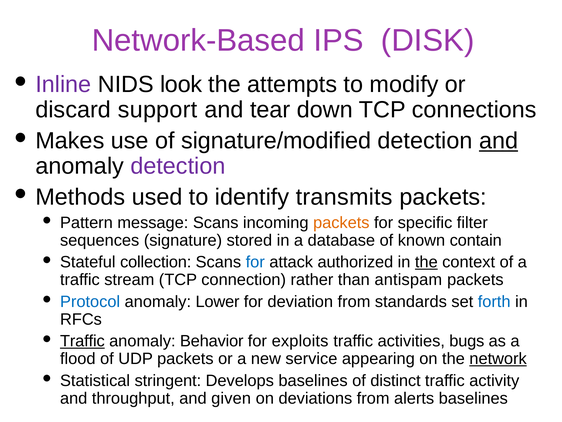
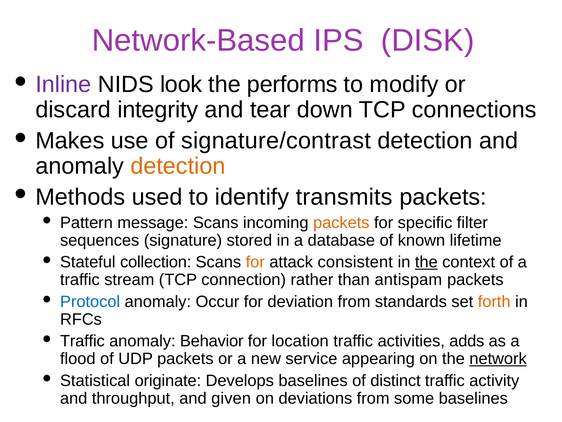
attempts: attempts -> performs
support: support -> integrity
signature/modified: signature/modified -> signature/contrast
and at (499, 141) underline: present -> none
detection at (178, 166) colour: purple -> orange
contain: contain -> lifetime
for at (255, 262) colour: blue -> orange
authorized: authorized -> consistent
Lower: Lower -> Occur
forth colour: blue -> orange
Traffic at (82, 341) underline: present -> none
exploits: exploits -> location
bugs: bugs -> adds
stringent: stringent -> originate
alerts: alerts -> some
